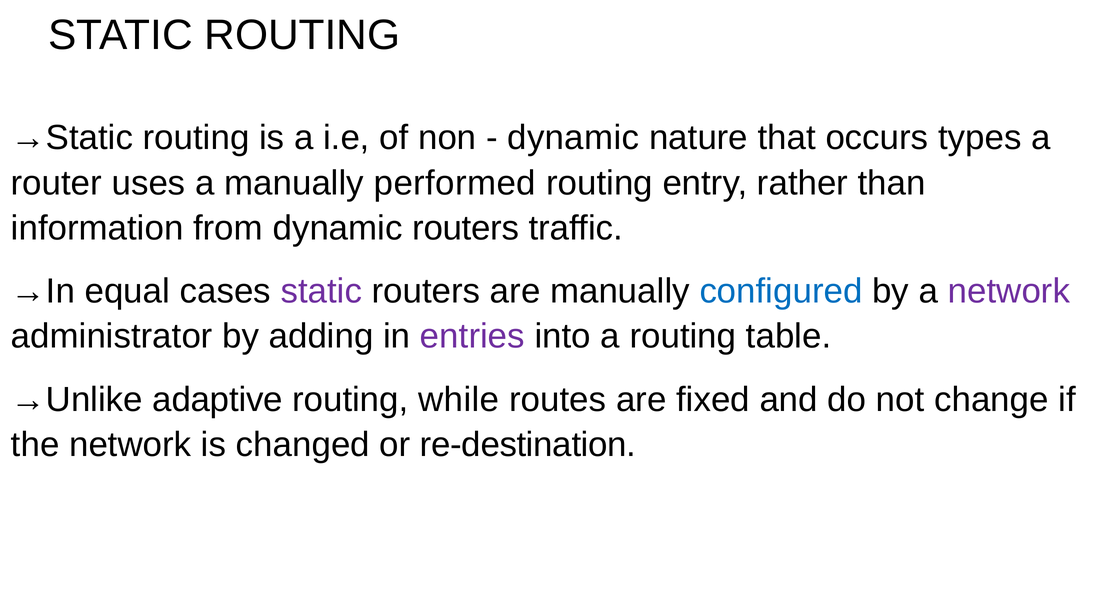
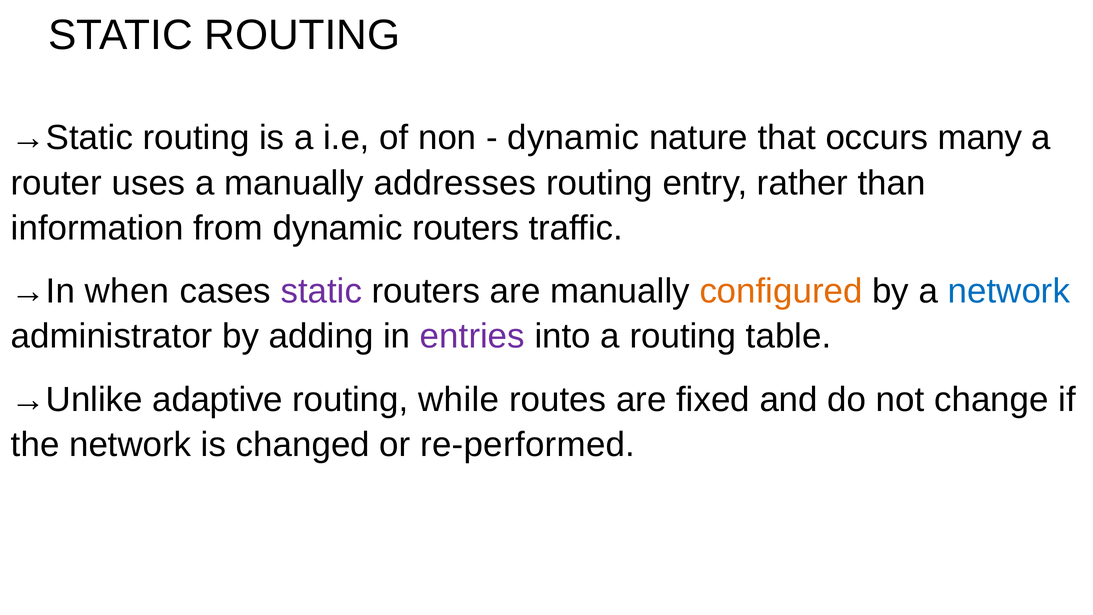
types: types -> many
performed: performed -> addresses
equal: equal -> when
configured colour: blue -> orange
network at (1009, 291) colour: purple -> blue
re-destination: re-destination -> re-performed
